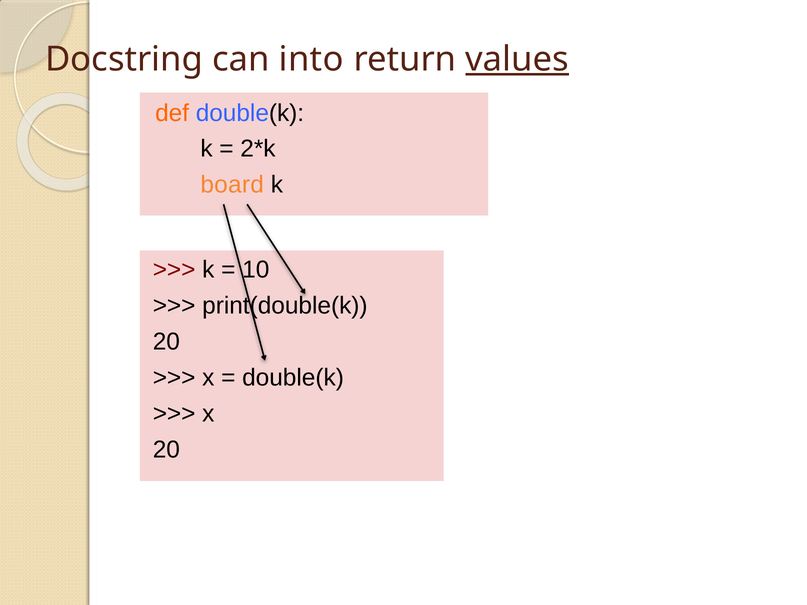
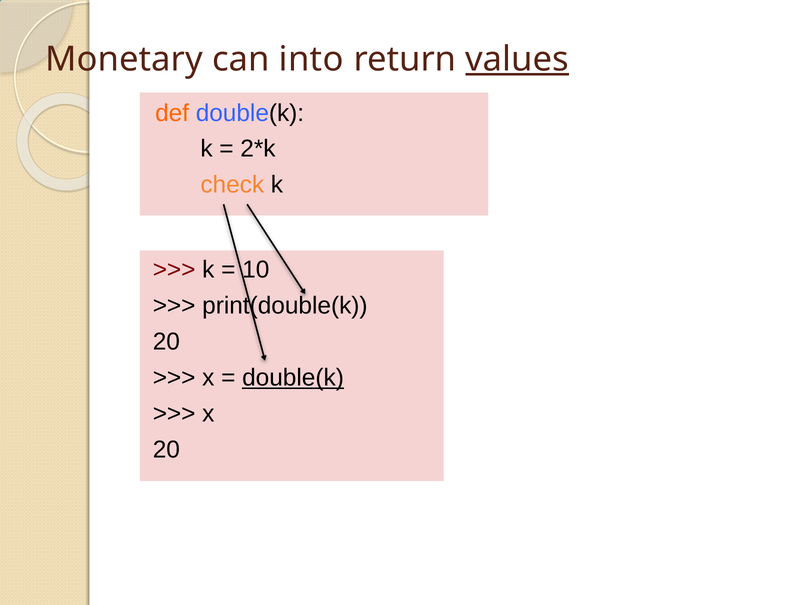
Docstring: Docstring -> Monetary
board: board -> check
double(k at (293, 378) underline: none -> present
